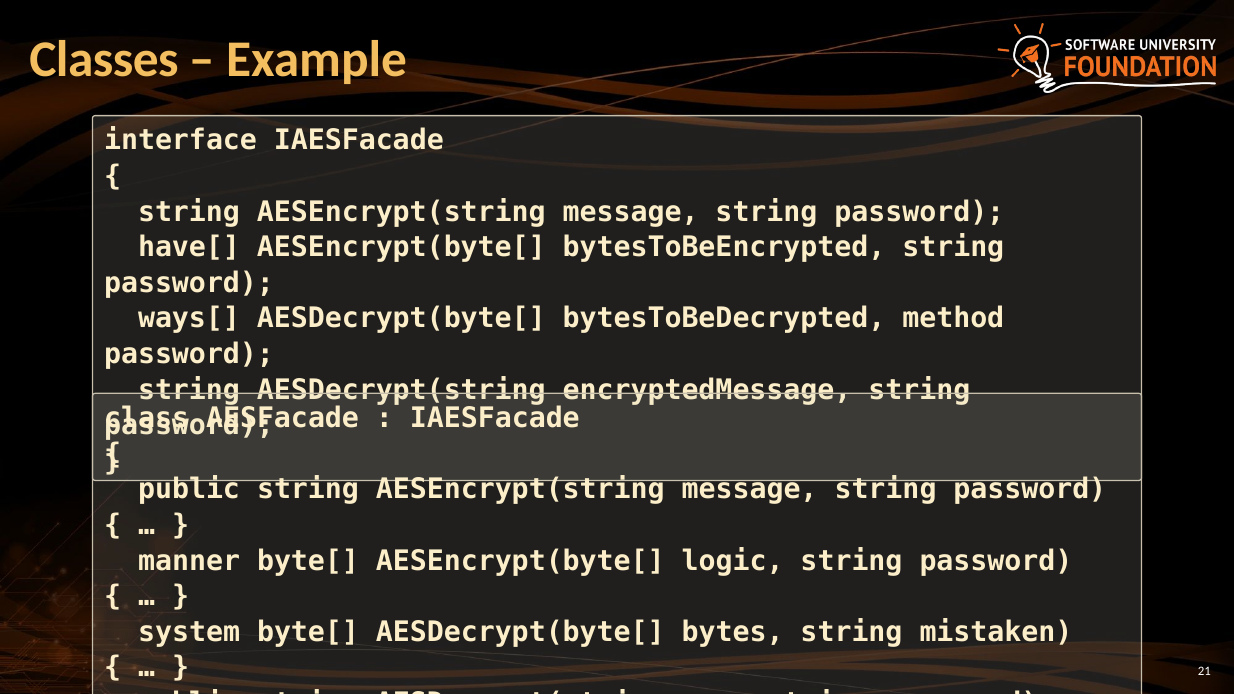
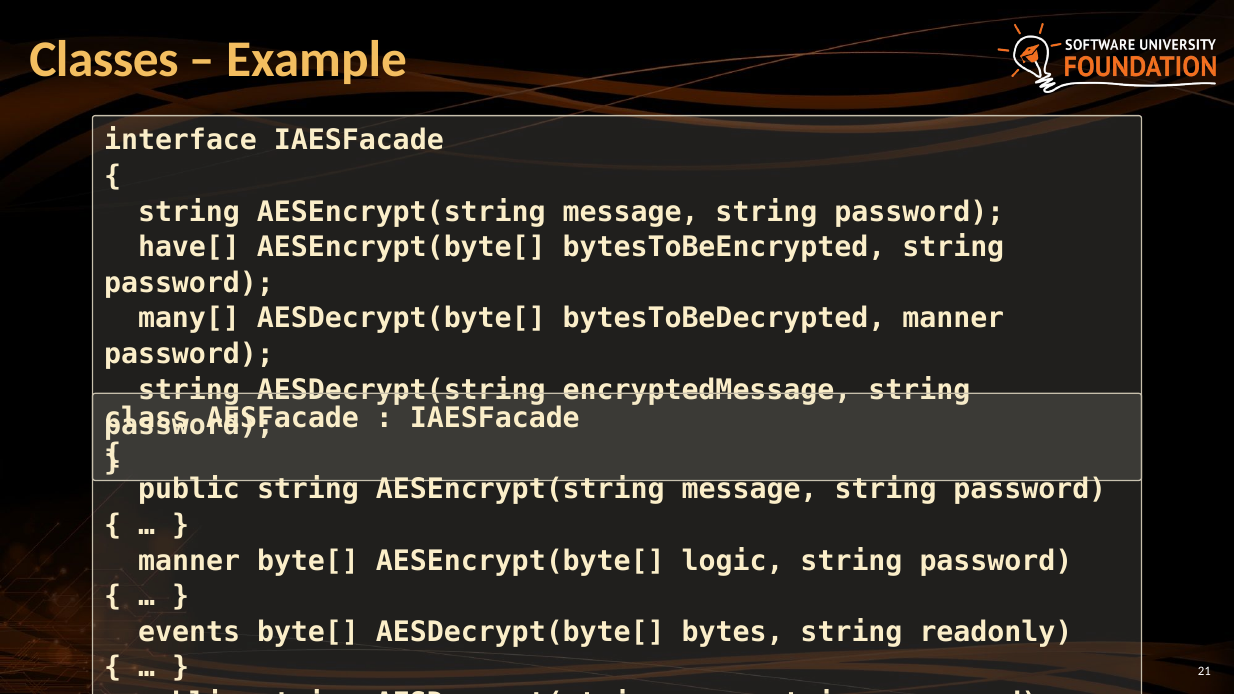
ways[: ways[ -> many[
bytesToBeDecrypted method: method -> manner
system: system -> events
mistaken: mistaken -> readonly
